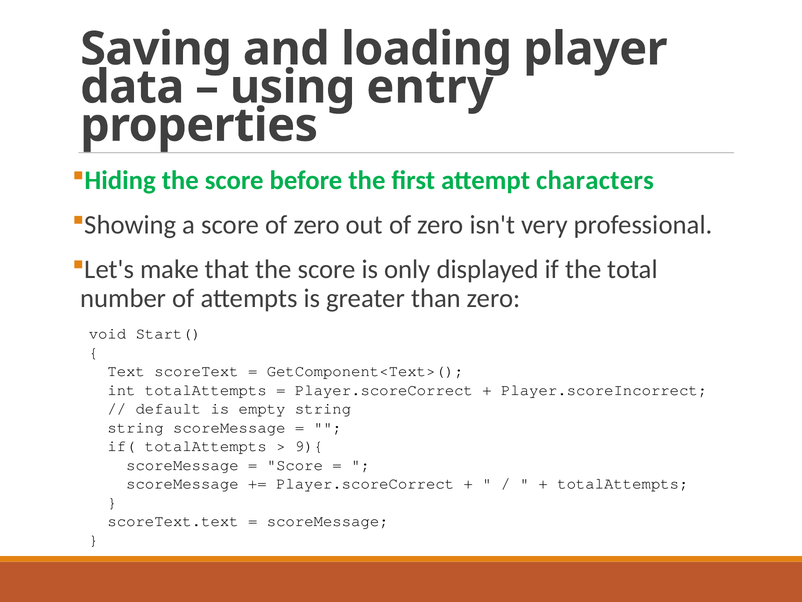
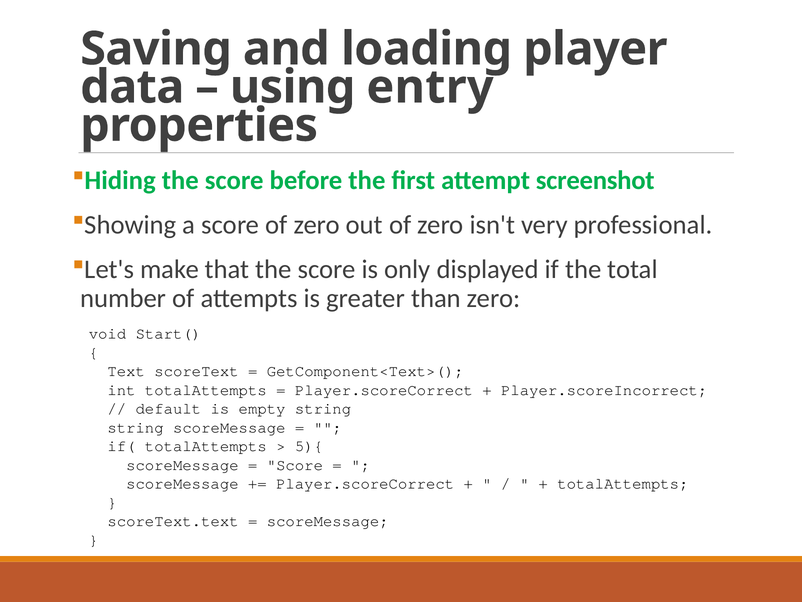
characters: characters -> screenshot
9){: 9){ -> 5){
